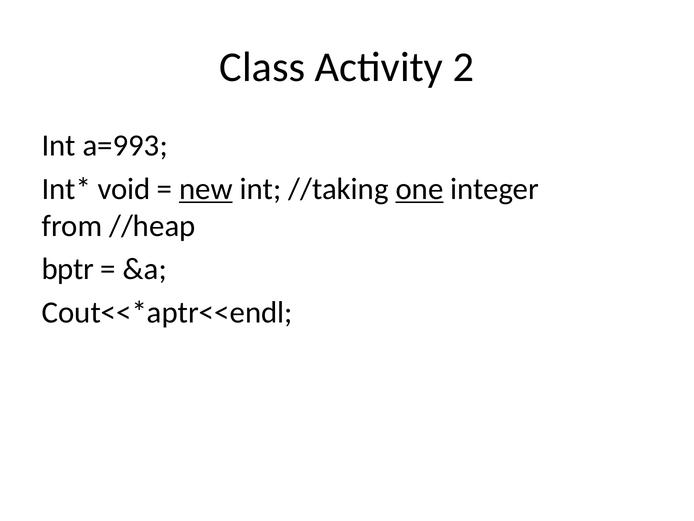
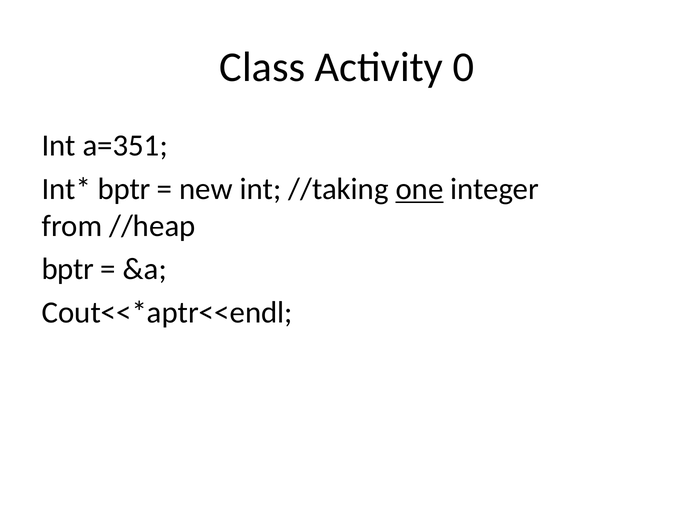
2: 2 -> 0
a=993: a=993 -> a=351
void at (124, 189): void -> bptr
new underline: present -> none
